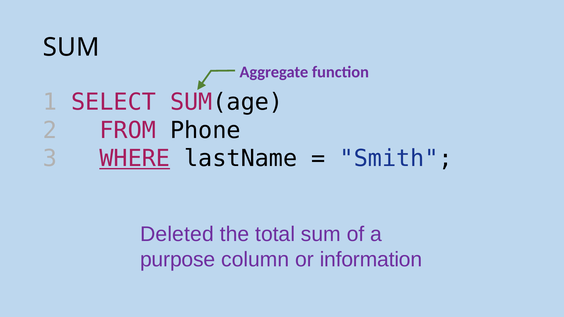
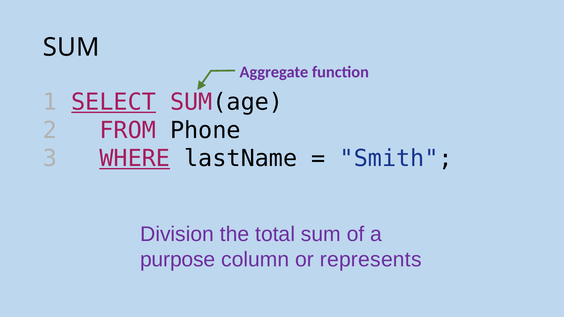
SELECT underline: none -> present
Deleted: Deleted -> Division
information: information -> represents
